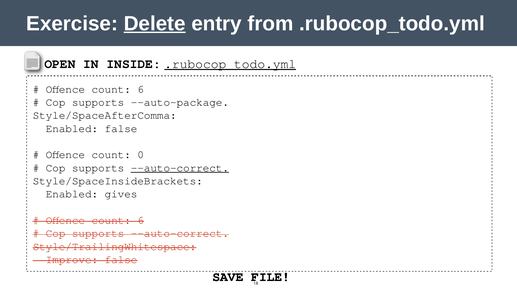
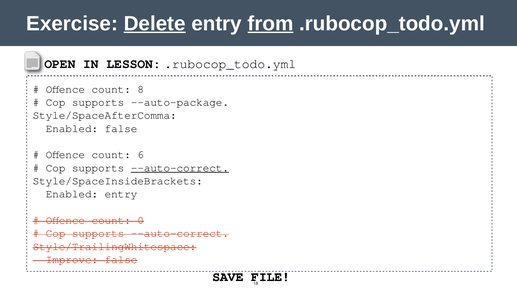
from underline: none -> present
.rubocop_todo.yml at (230, 64) underline: present -> none
INSIDE: INSIDE -> LESSON
6 at (141, 89): 6 -> 8
0: 0 -> 6
Enabled gives: gives -> entry
6 at (141, 220): 6 -> 0
